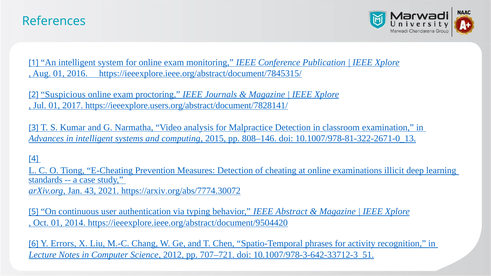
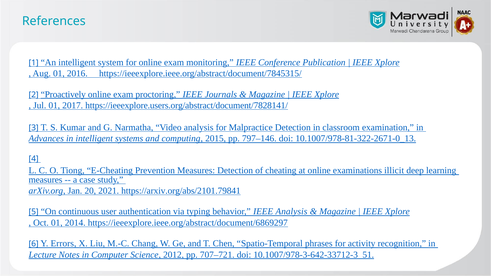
Suspicious: Suspicious -> Proactively
808–146: 808–146 -> 797–146
standards at (45, 180): standards -> measures
43: 43 -> 20
https://arxiv.org/abs/7774.30072: https://arxiv.org/abs/7774.30072 -> https://arxiv.org/abs/2101.79841
IEEE Abstract: Abstract -> Analysis
https://ieeexplore.ieee.org/abstract/document/9504420: https://ieeexplore.ieee.org/abstract/document/9504420 -> https://ieeexplore.ieee.org/abstract/document/6869297
